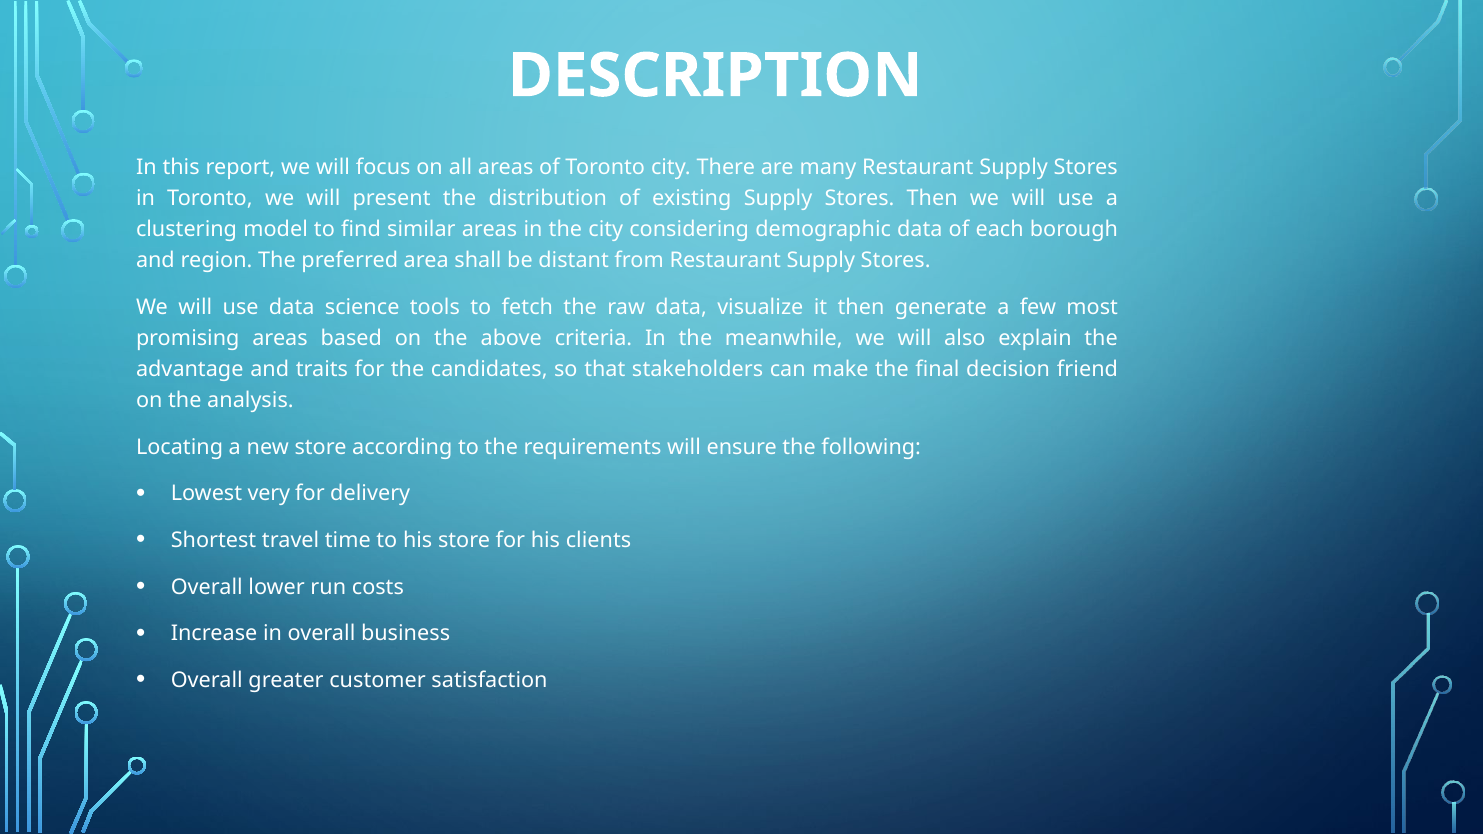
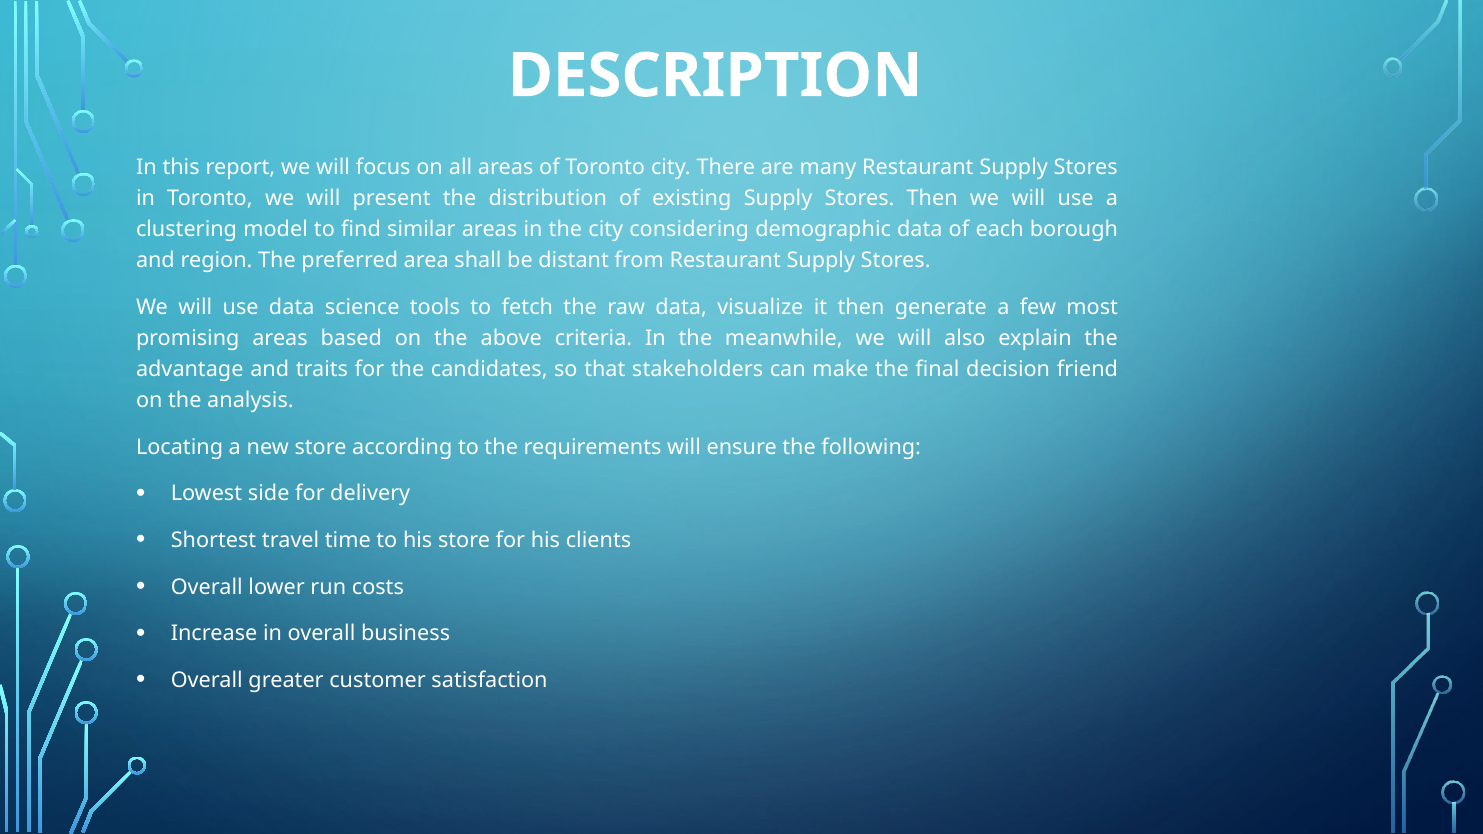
very: very -> side
